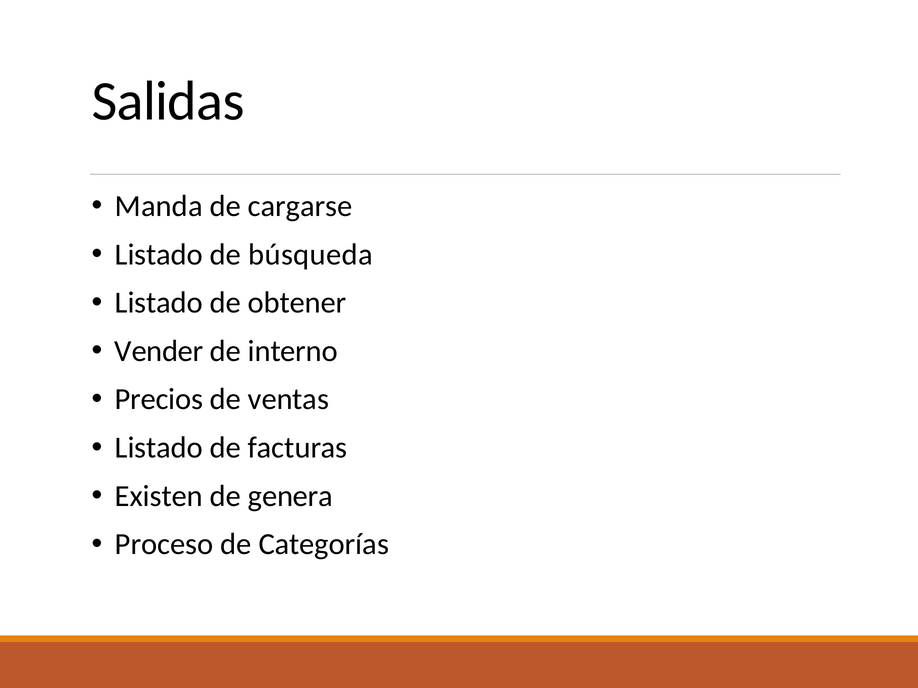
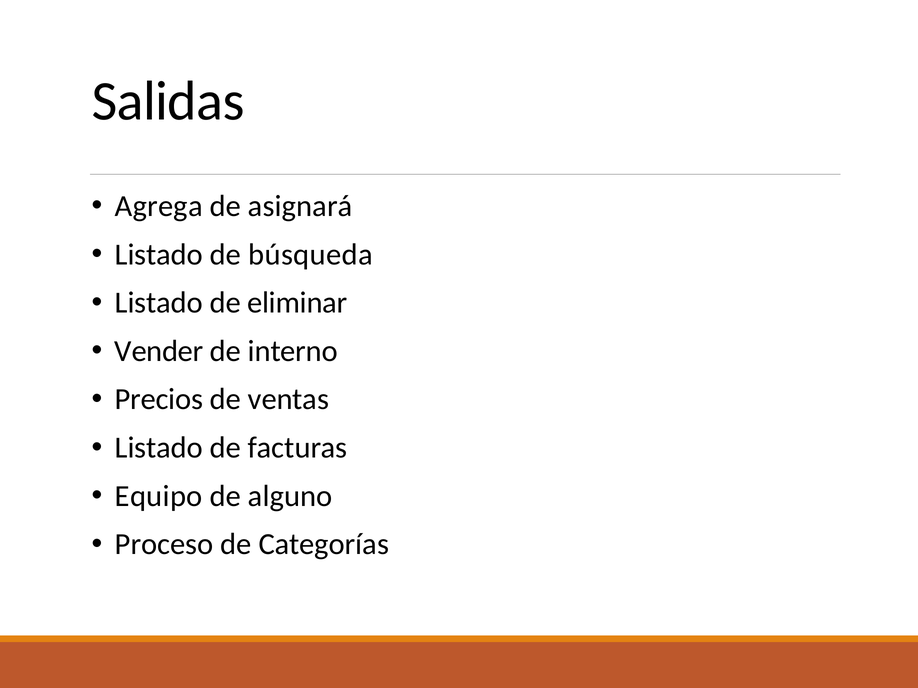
Manda: Manda -> Agrega
cargarse: cargarse -> asignará
obtener: obtener -> eliminar
Existen: Existen -> Equipo
genera: genera -> alguno
